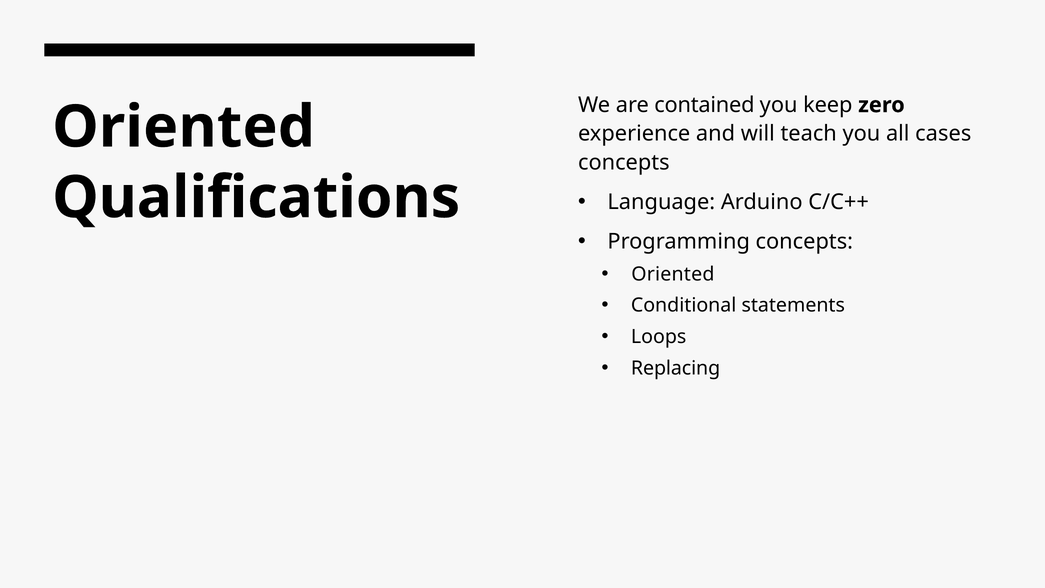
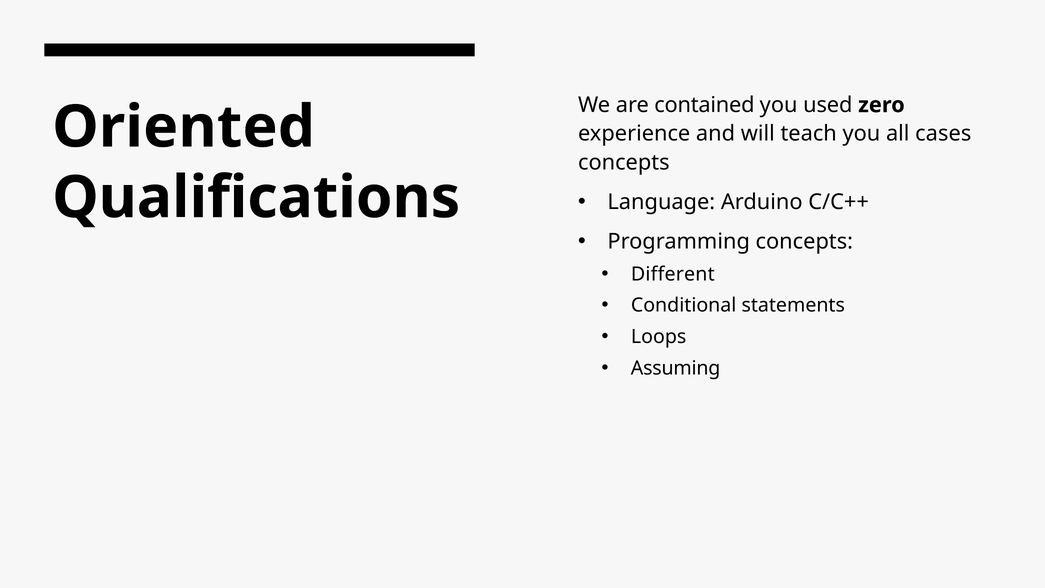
keep: keep -> used
Oriented at (673, 274): Oriented -> Different
Replacing: Replacing -> Assuming
